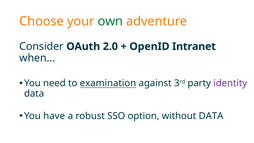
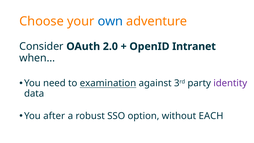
own colour: green -> blue
have: have -> after
without DATA: DATA -> EACH
